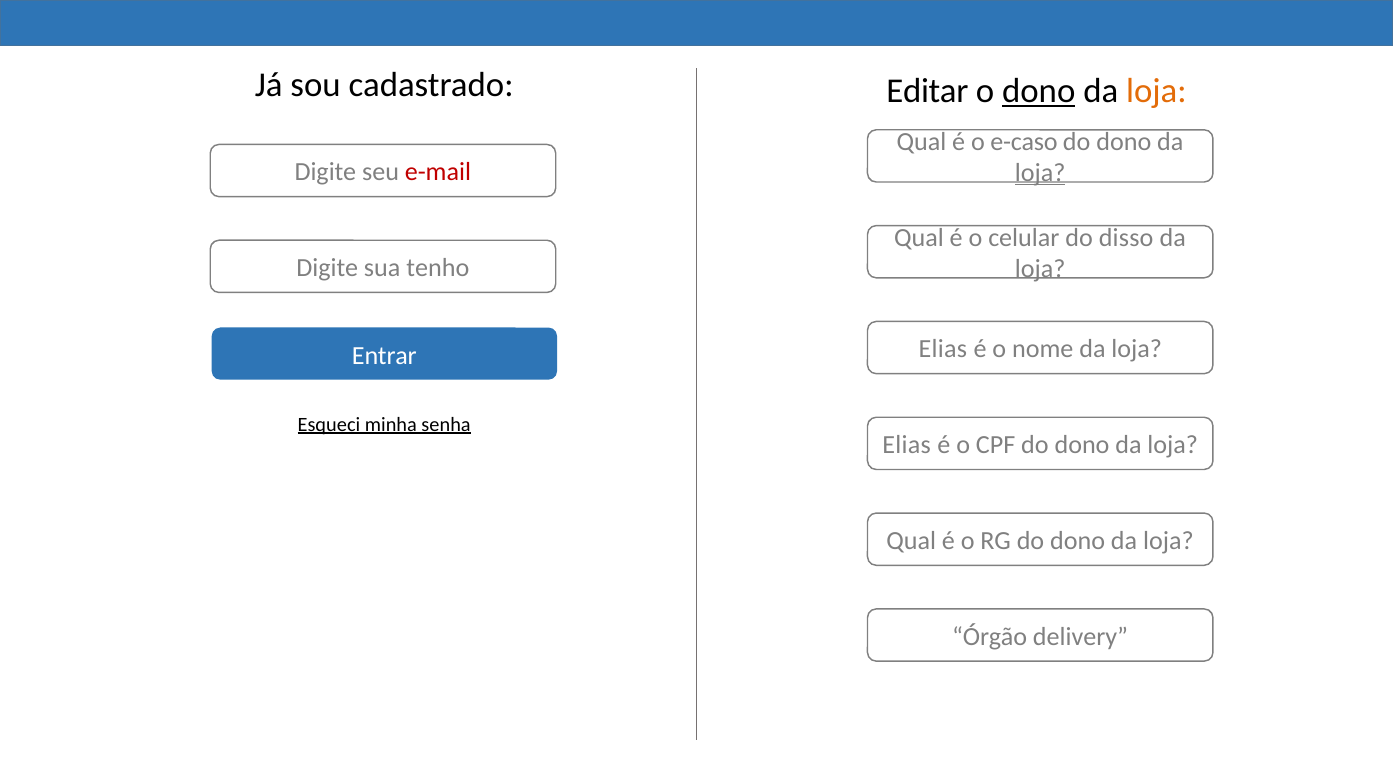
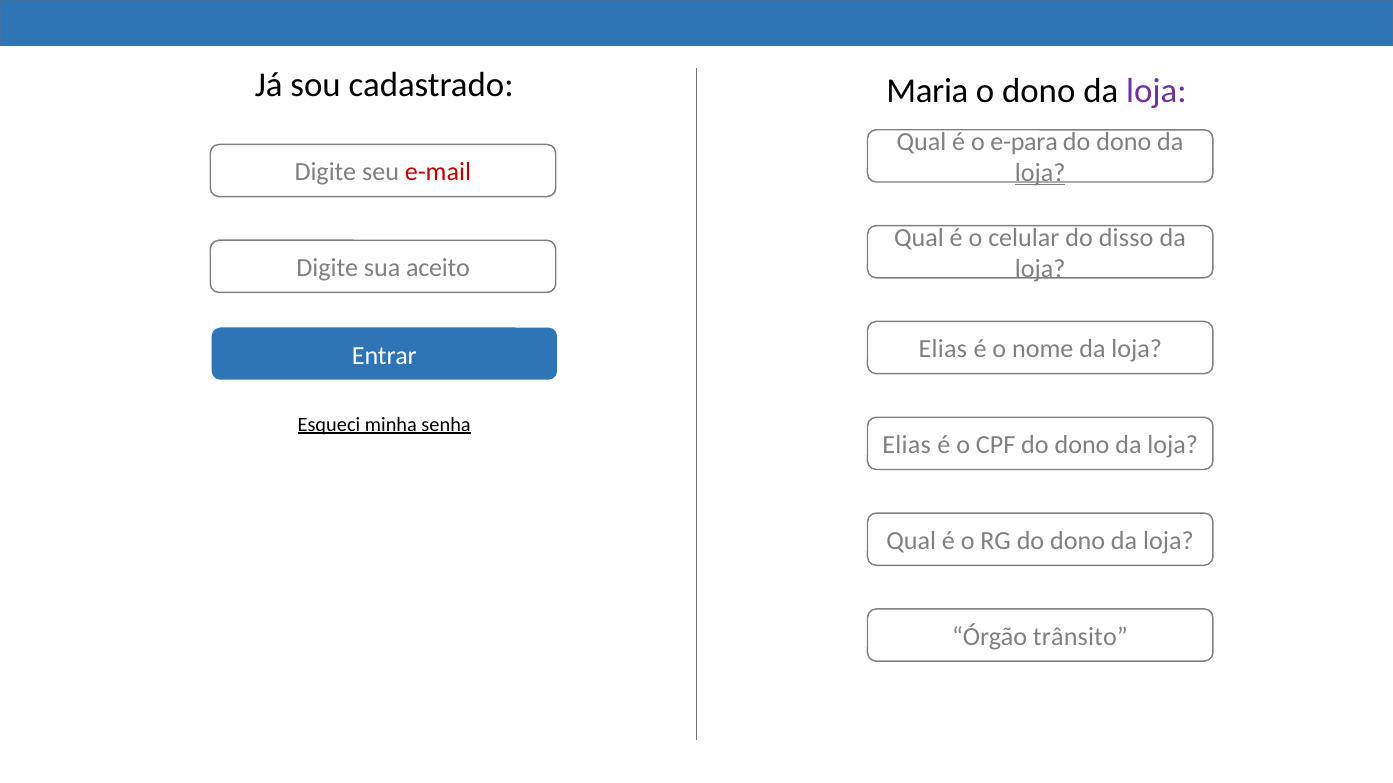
Editar: Editar -> Maria
dono at (1039, 91) underline: present -> none
loja at (1156, 91) colour: orange -> purple
e-caso: e-caso -> e-para
tenho: tenho -> aceito
delivery: delivery -> trânsito
